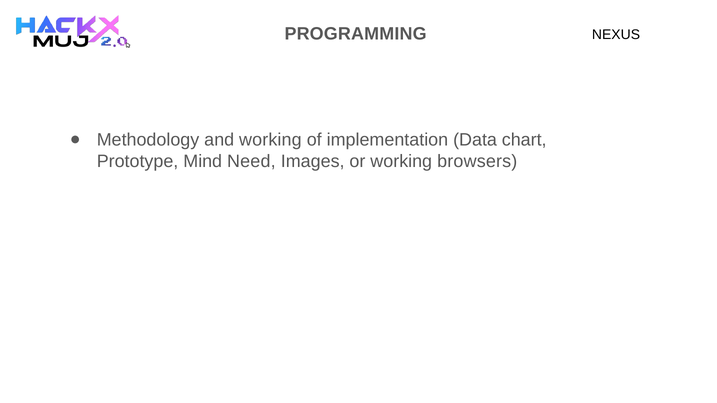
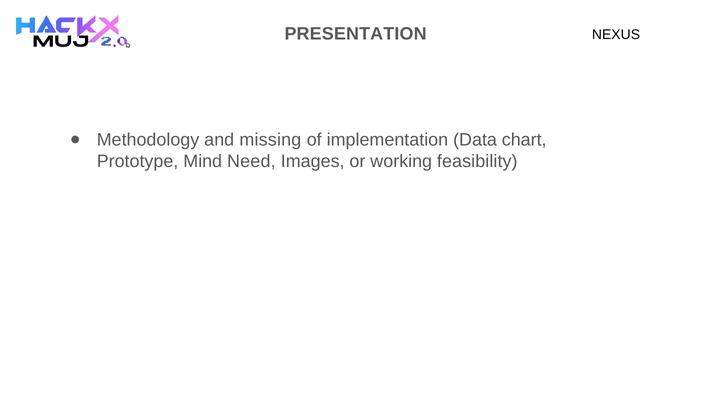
PROGRAMMING: PROGRAMMING -> PRESENTATION
and working: working -> missing
browsers: browsers -> feasibility
